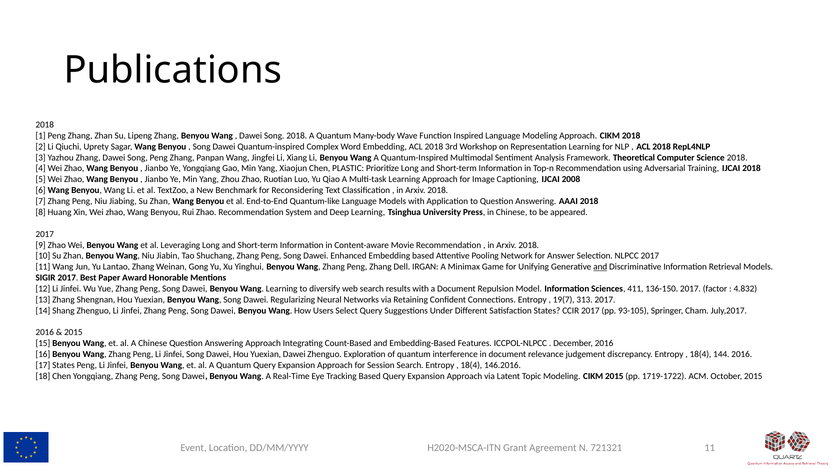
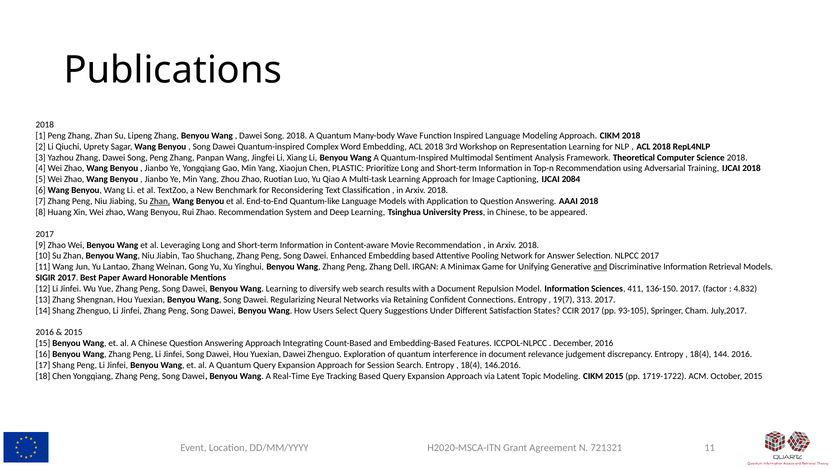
2008: 2008 -> 2084
Zhan at (160, 201) underline: none -> present
17 States: States -> Shang
